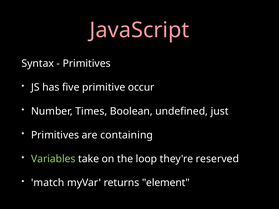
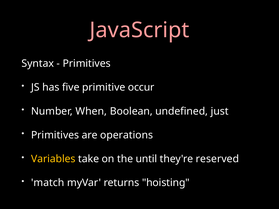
Times: Times -> When
containing: containing -> operations
Variables colour: light green -> yellow
loop: loop -> until
element: element -> hoisting
